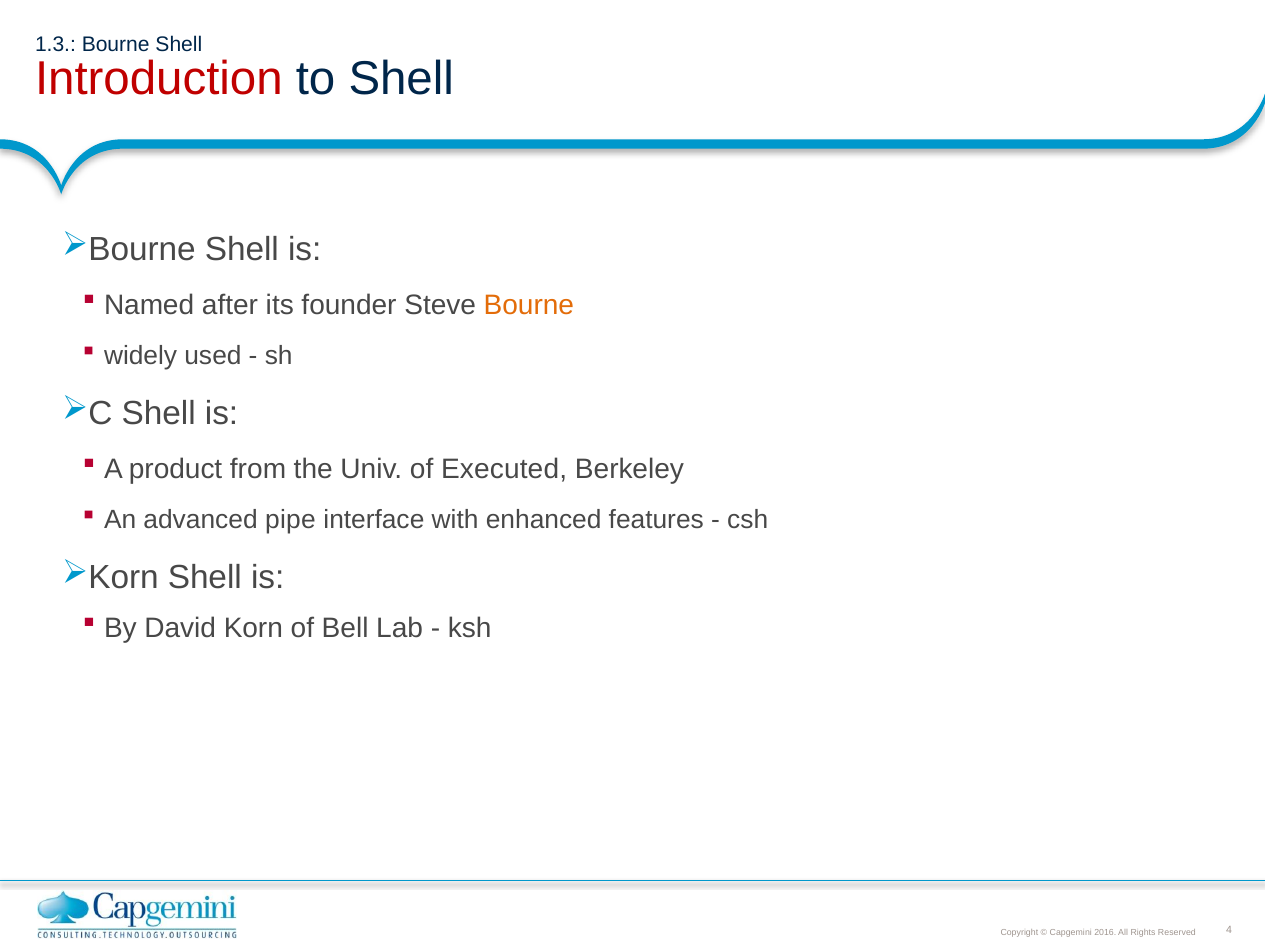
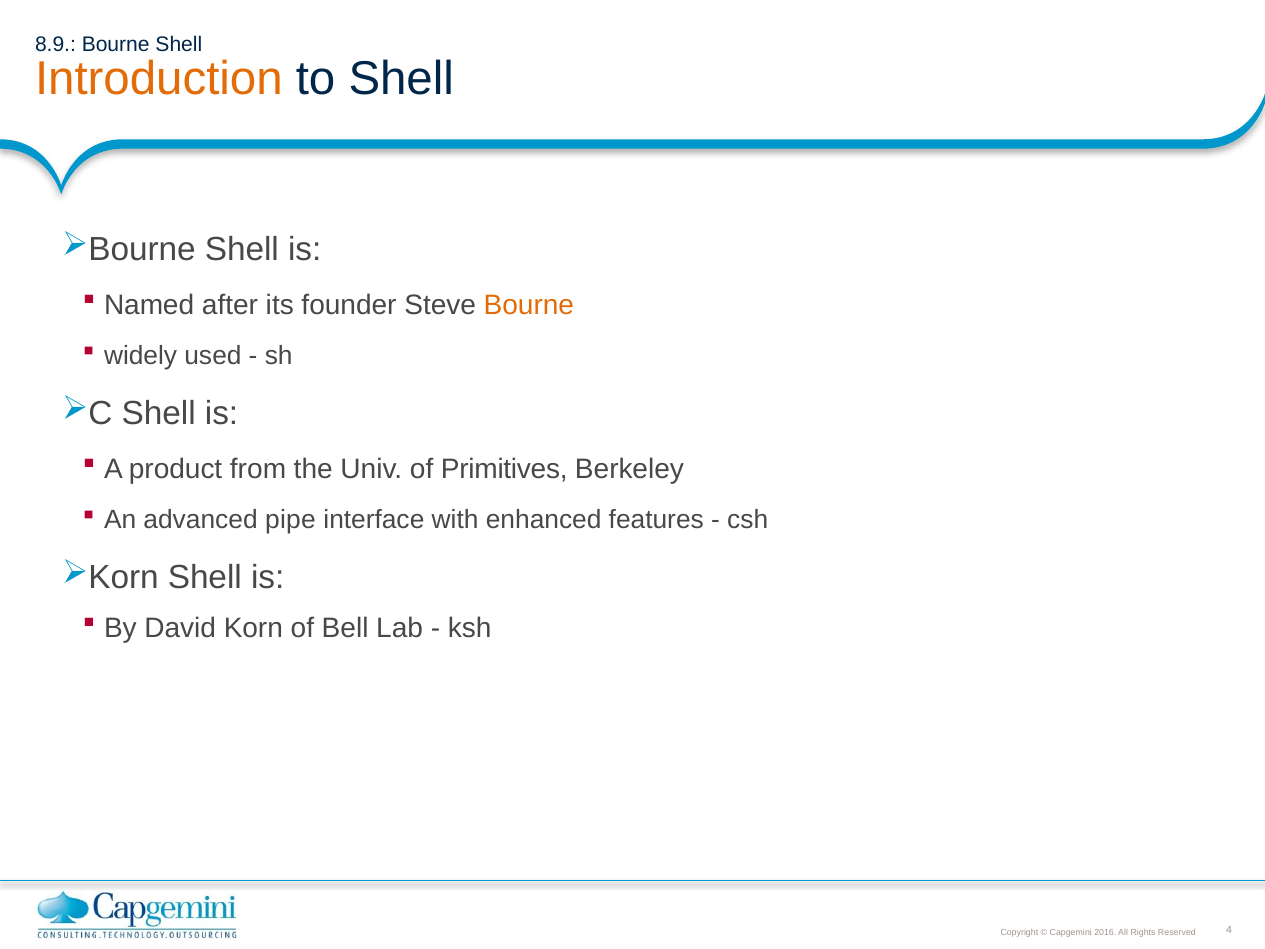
1.3: 1.3 -> 8.9
Introduction colour: red -> orange
Executed: Executed -> Primitives
